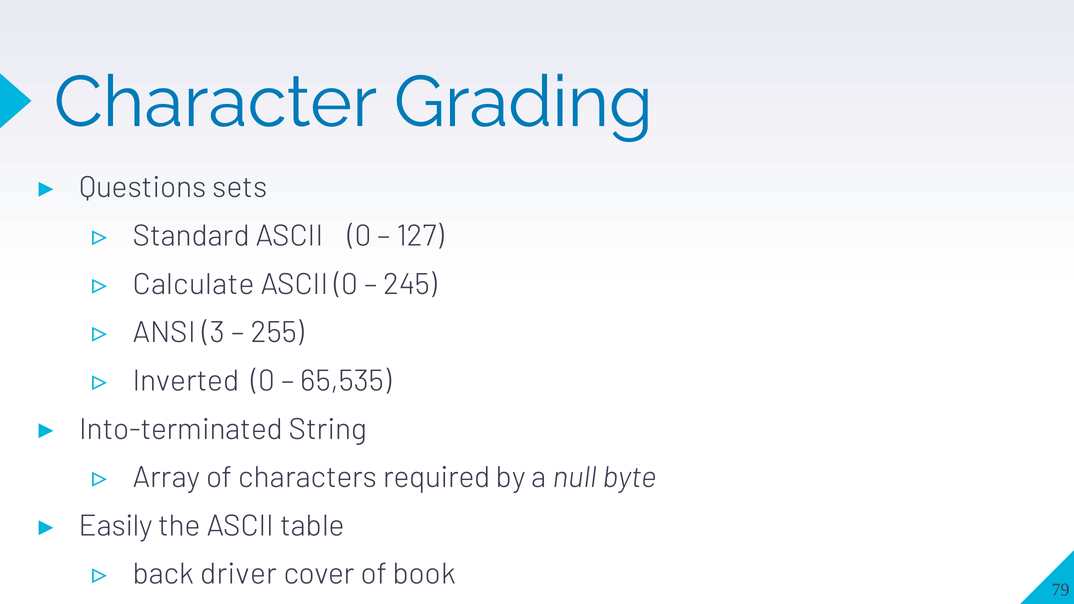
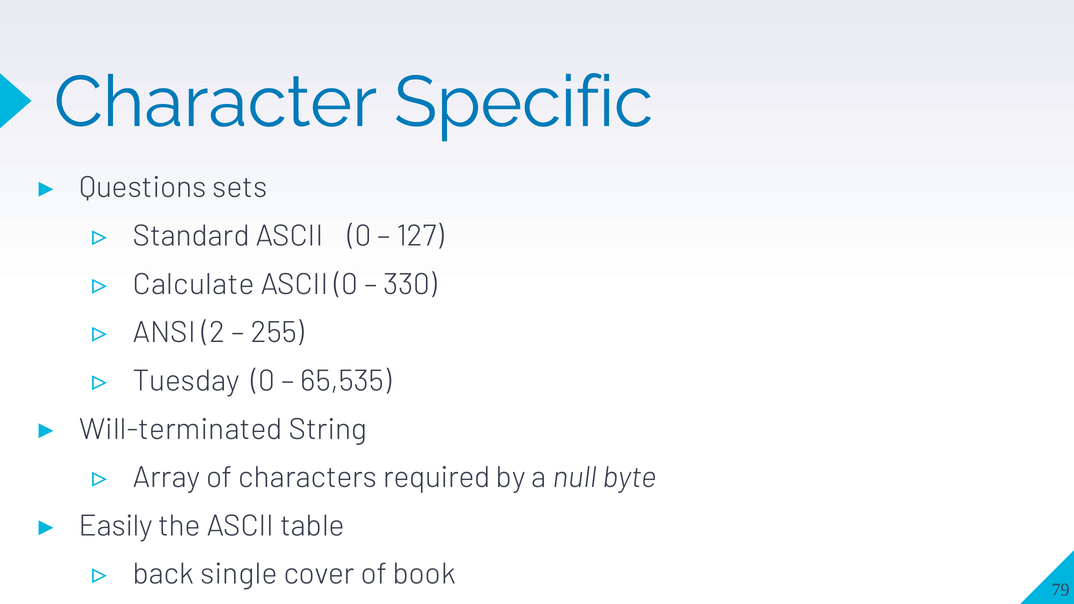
Grading: Grading -> Specific
245: 245 -> 330
3: 3 -> 2
Inverted: Inverted -> Tuesday
Into-terminated: Into-terminated -> Will-terminated
driver: driver -> single
